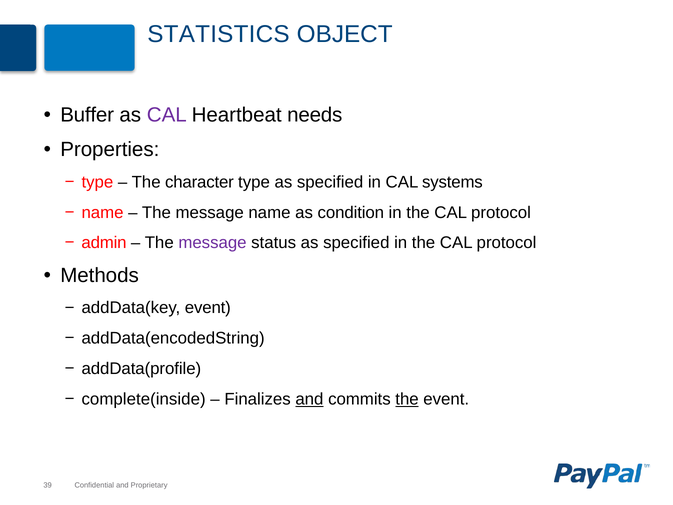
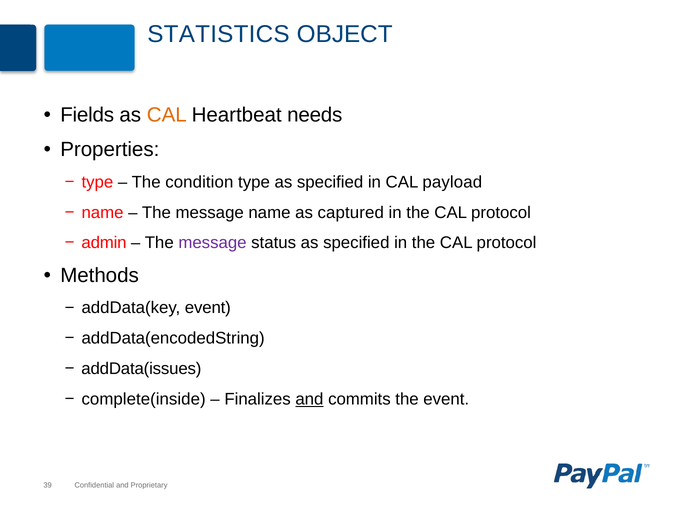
Buffer: Buffer -> Fields
CAL at (167, 115) colour: purple -> orange
character: character -> condition
systems: systems -> payload
condition: condition -> captured
addData(profile: addData(profile -> addData(issues
the at (407, 399) underline: present -> none
